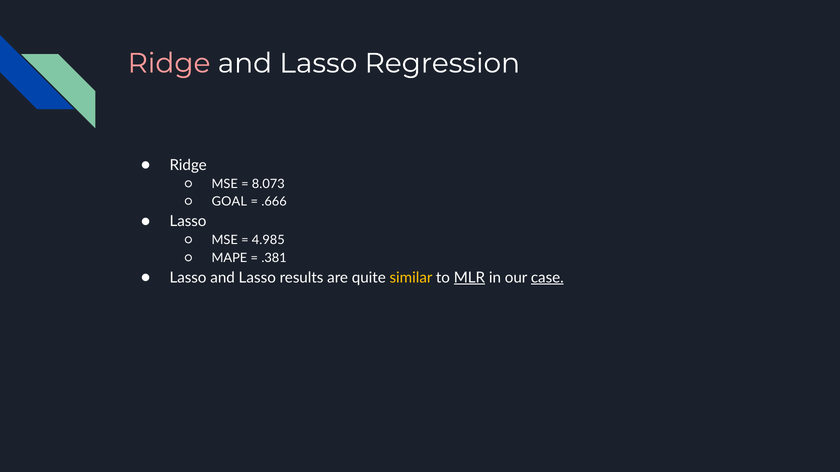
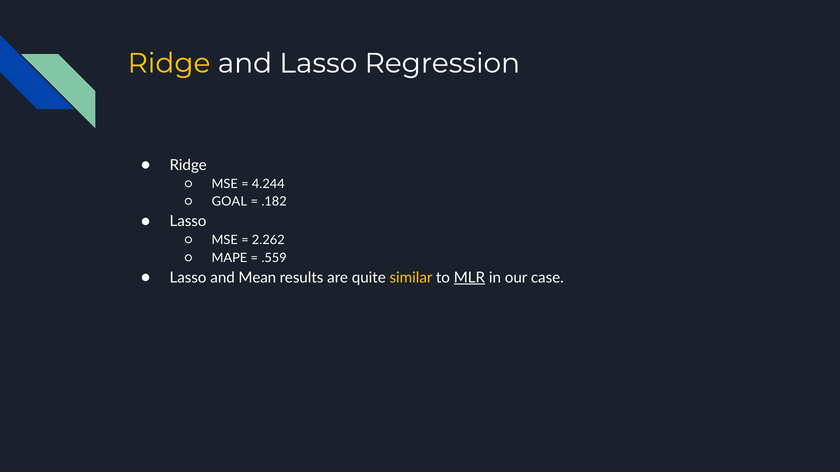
Ridge at (169, 63) colour: pink -> yellow
8.073: 8.073 -> 4.244
.666: .666 -> .182
4.985: 4.985 -> 2.262
.381: .381 -> .559
Lasso and Lasso: Lasso -> Mean
case underline: present -> none
